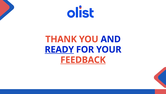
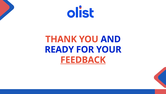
READY underline: present -> none
